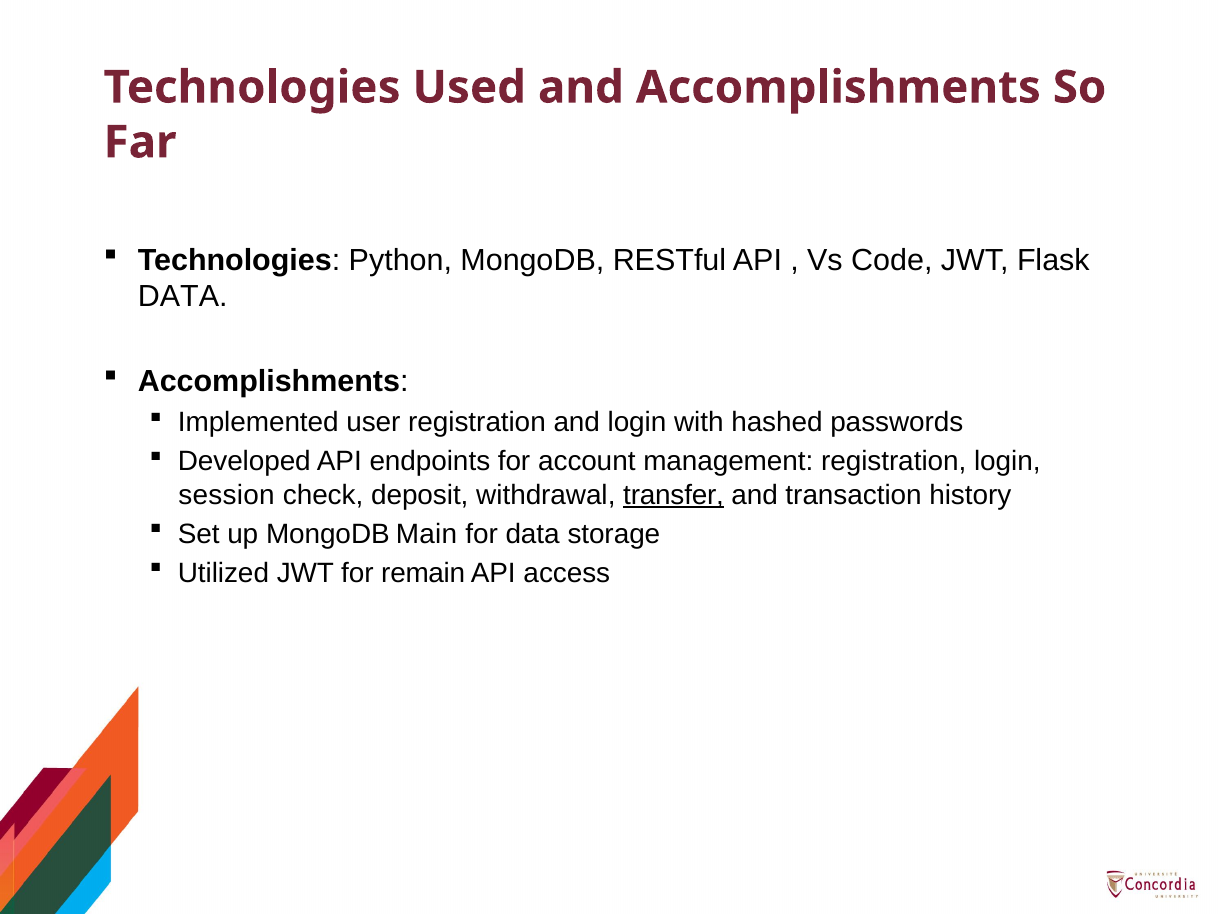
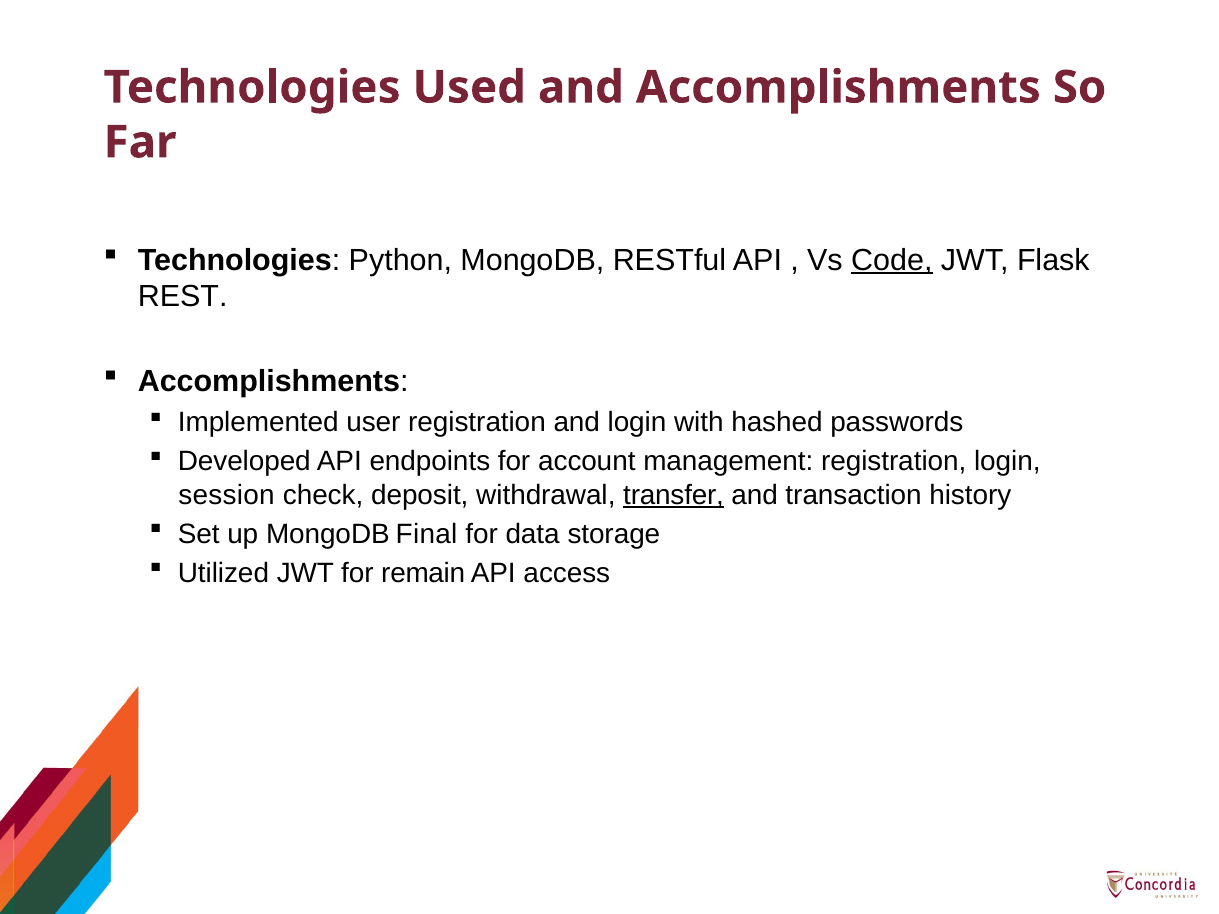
Code underline: none -> present
DATA at (183, 297): DATA -> REST
Main: Main -> Final
